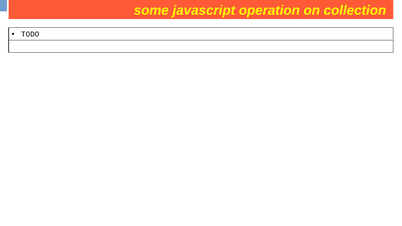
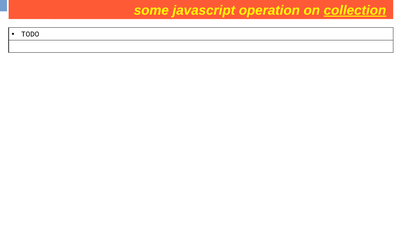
collection at (355, 10) underline: none -> present
